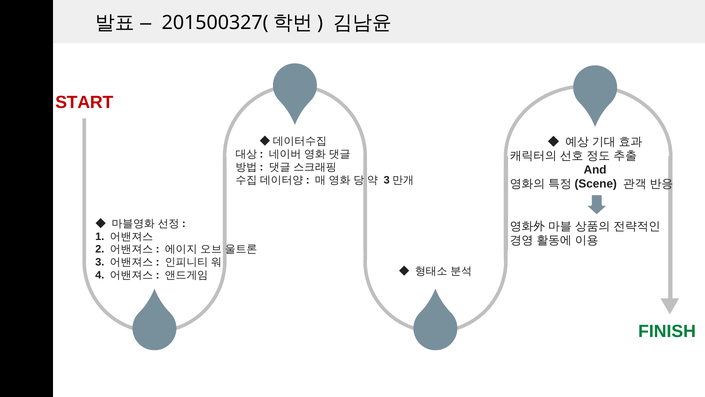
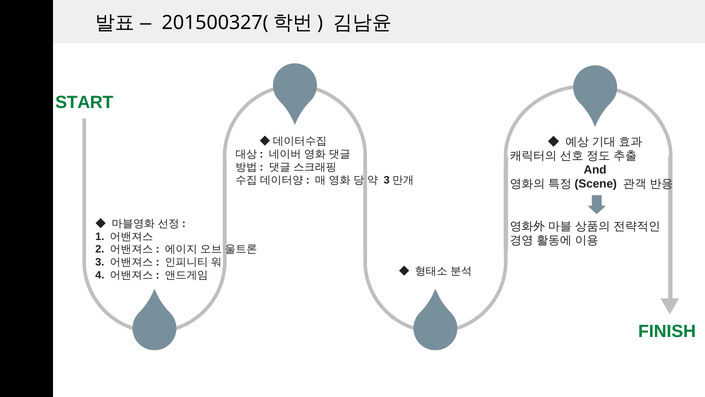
START colour: red -> green
